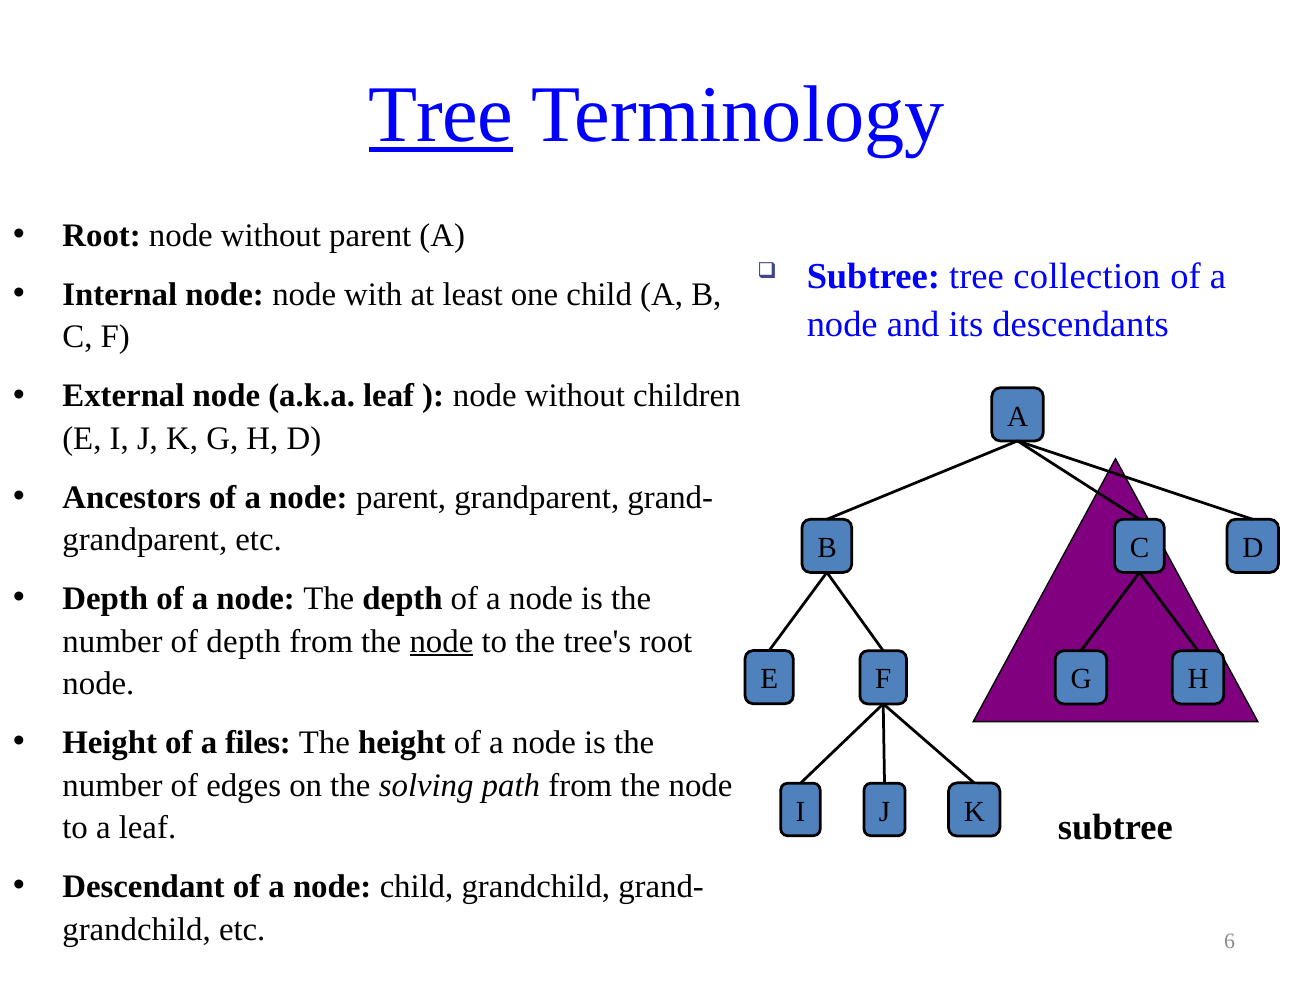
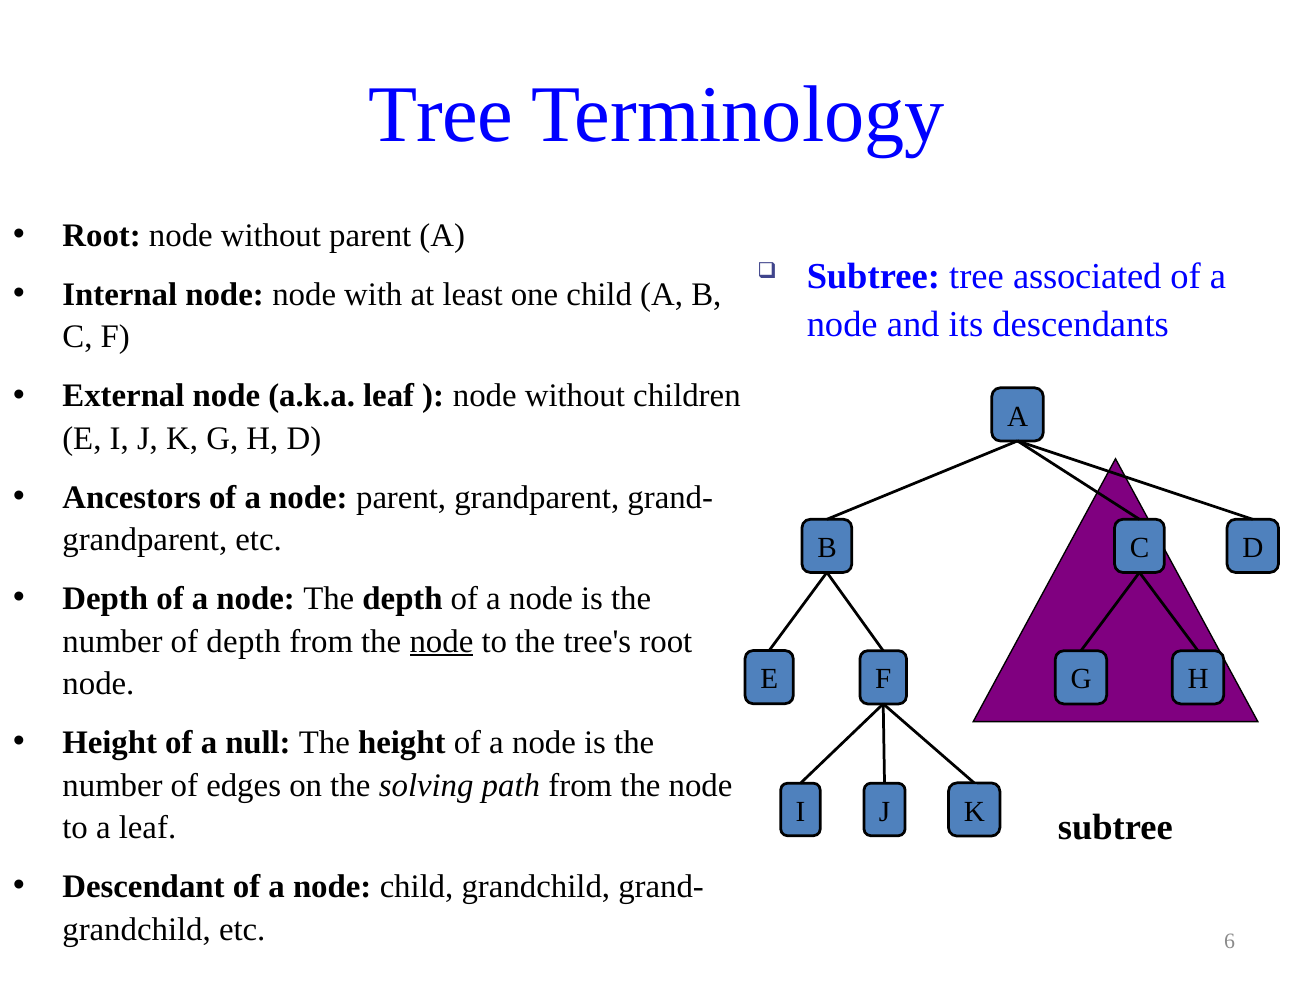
Tree at (441, 115) underline: present -> none
collection: collection -> associated
files: files -> null
